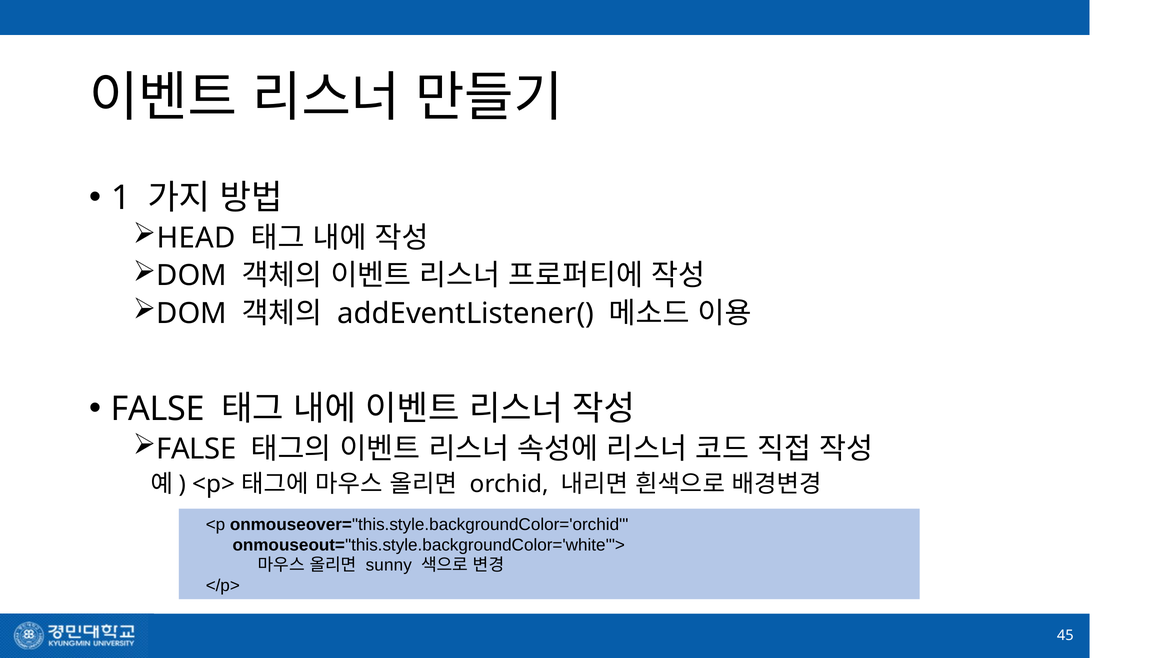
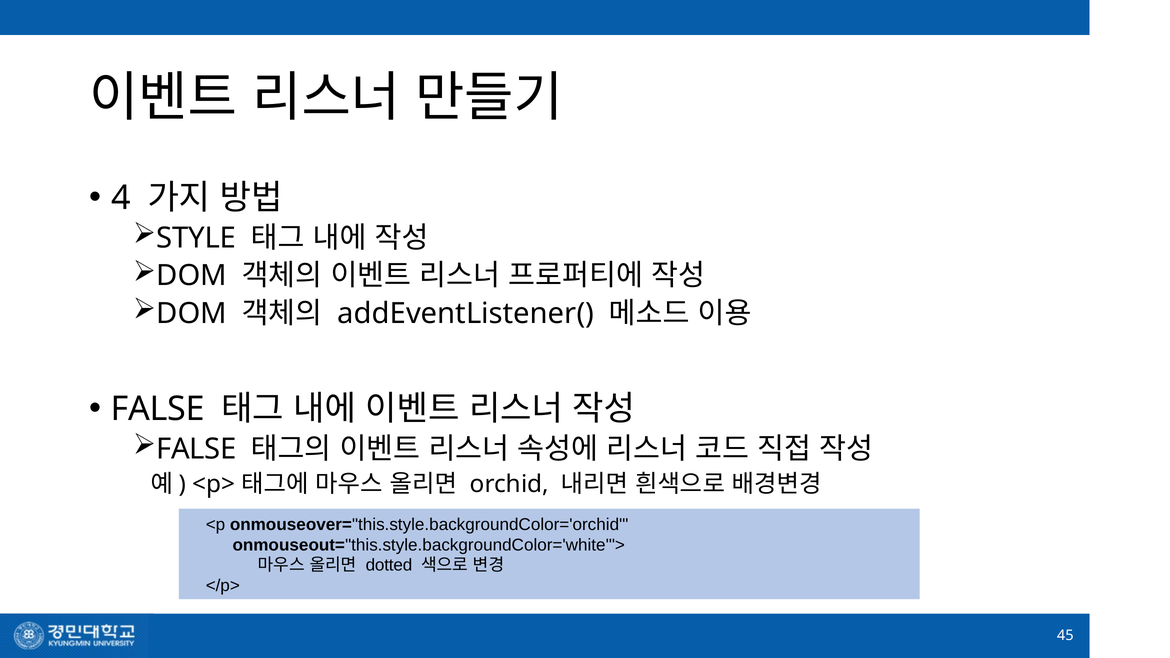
1: 1 -> 4
HEAD: HEAD -> STYLE
sunny: sunny -> dotted
